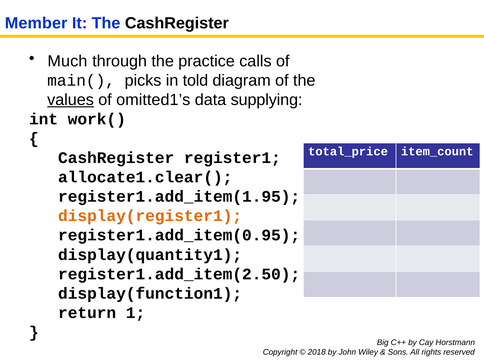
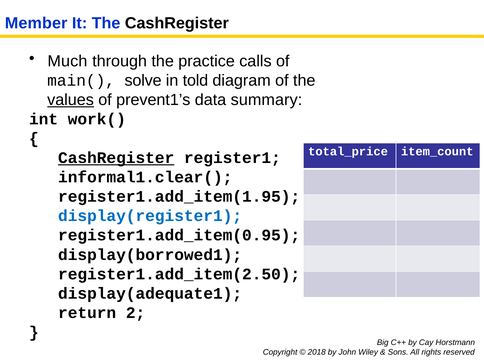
picks: picks -> solve
omitted1’s: omitted1’s -> prevent1’s
supplying: supplying -> summary
CashRegister at (116, 158) underline: none -> present
allocate1.clear(: allocate1.clear( -> informal1.clear(
display(register1 colour: orange -> blue
display(quantity1: display(quantity1 -> display(borrowed1
display(function1: display(function1 -> display(adequate1
1: 1 -> 2
